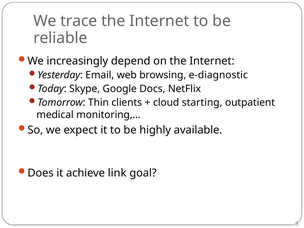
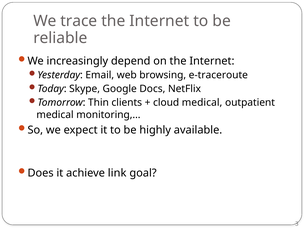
e-diagnostic: e-diagnostic -> e-traceroute
cloud starting: starting -> medical
